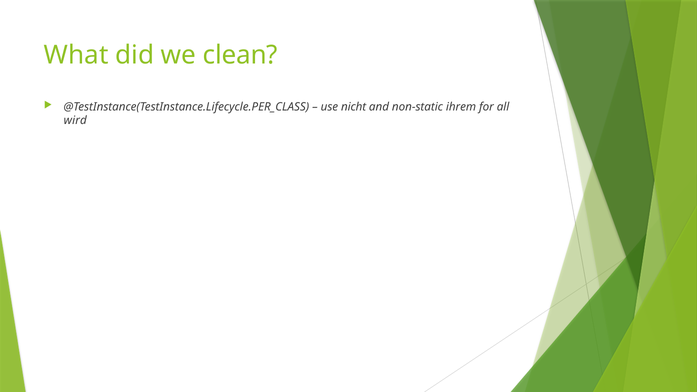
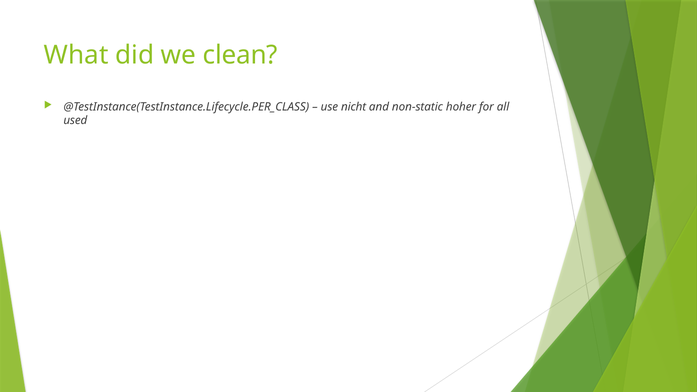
ihrem: ihrem -> hoher
wird: wird -> used
